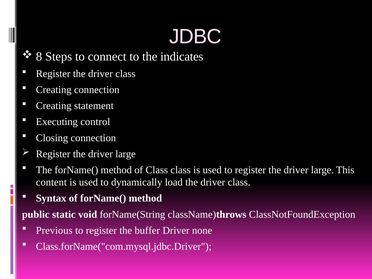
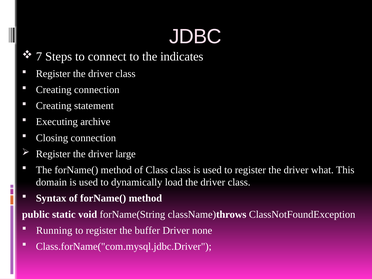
8: 8 -> 7
control: control -> archive
large at (322, 170): large -> what
content: content -> domain
Previous: Previous -> Running
